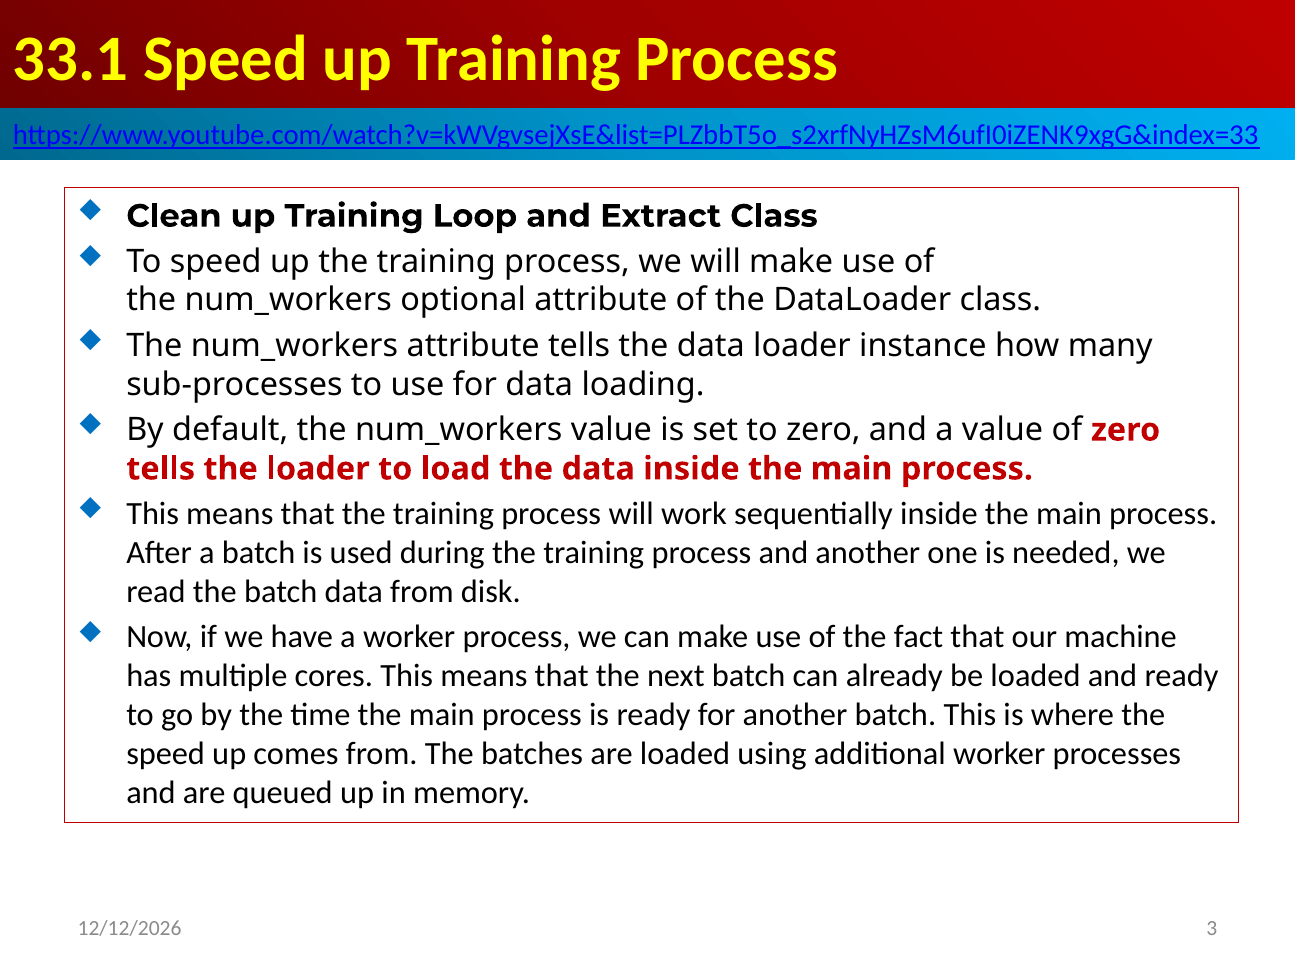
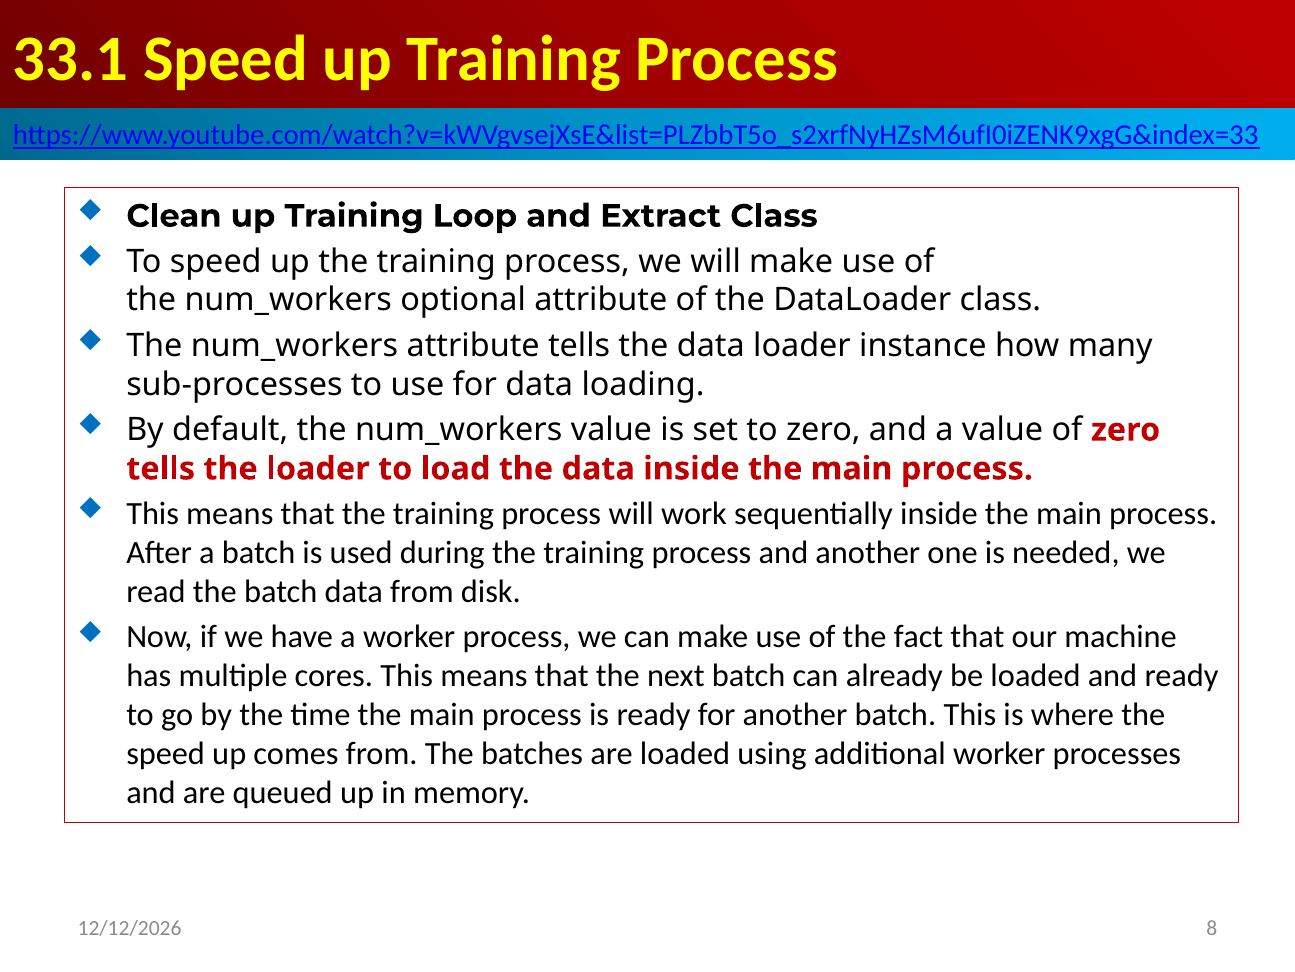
3: 3 -> 8
